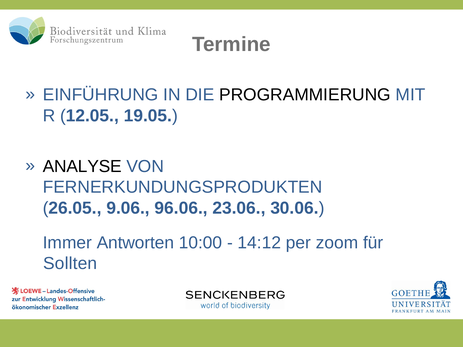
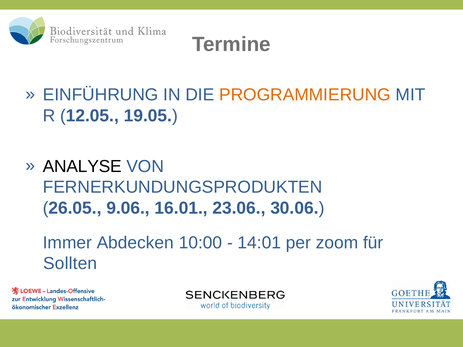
PROGRAMMIERUNG colour: black -> orange
96.06: 96.06 -> 16.01
Antworten: Antworten -> Abdecken
14:12: 14:12 -> 14:01
